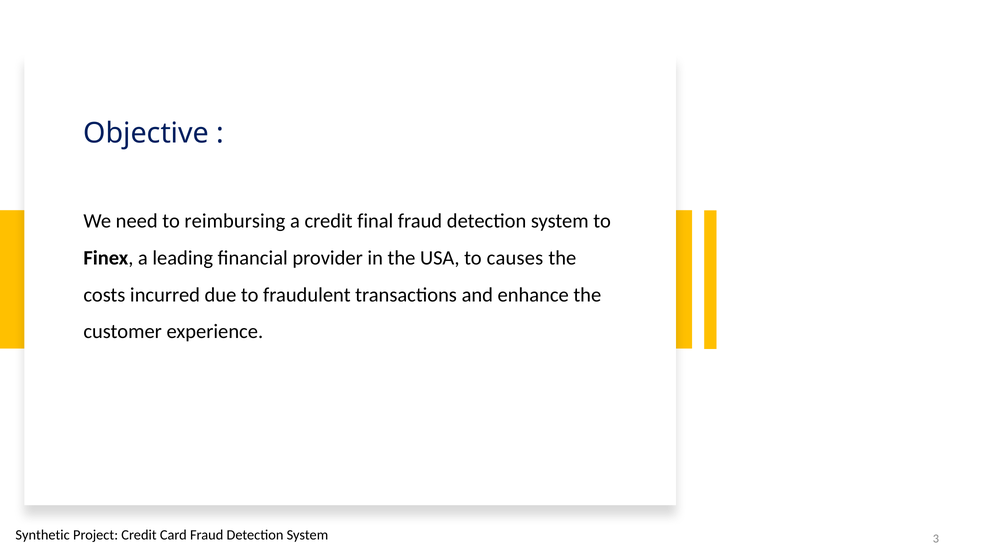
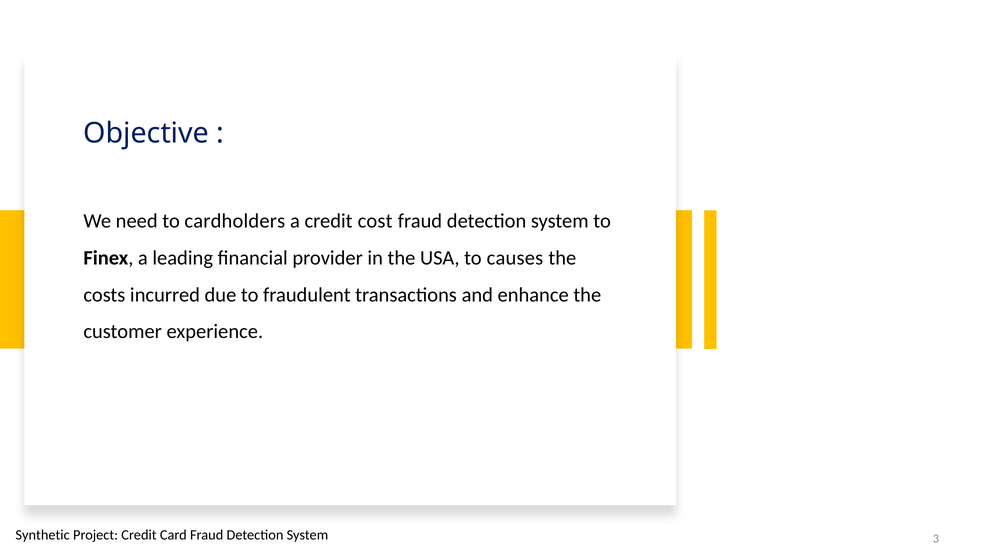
reimbursing: reimbursing -> cardholders
final: final -> cost
